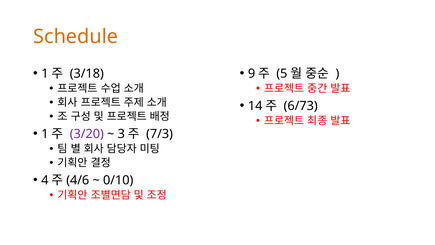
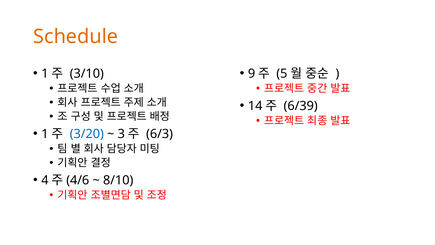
3/18: 3/18 -> 3/10
6/73: 6/73 -> 6/39
3/20 colour: purple -> blue
7/3: 7/3 -> 6/3
0/10: 0/10 -> 8/10
